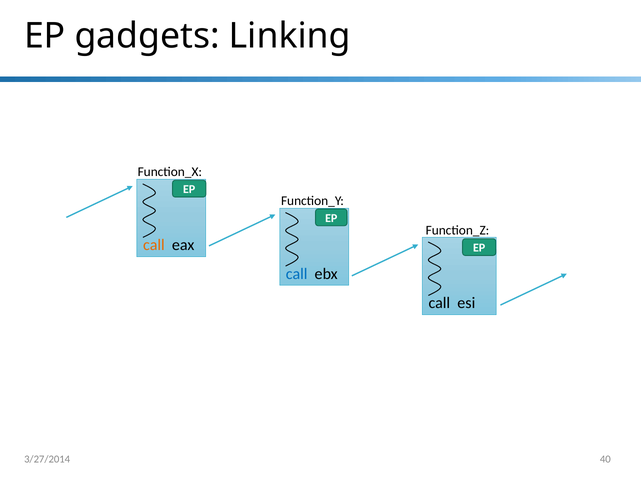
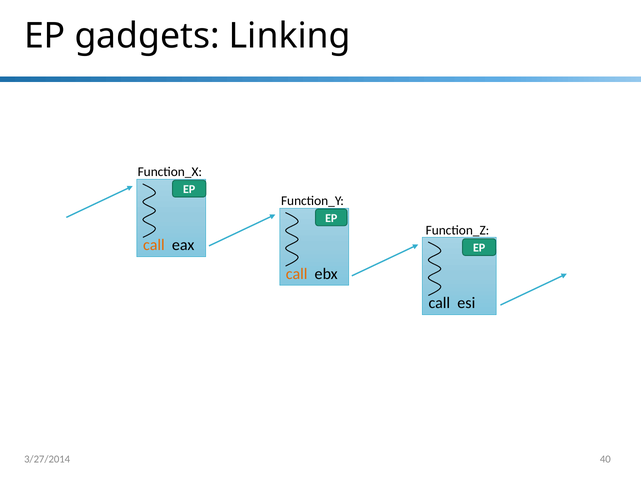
call at (297, 274) colour: blue -> orange
